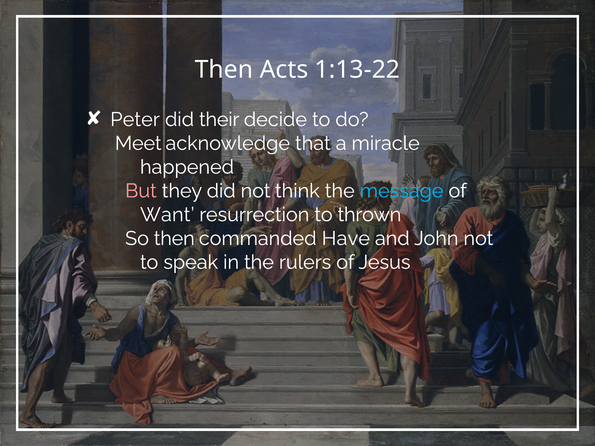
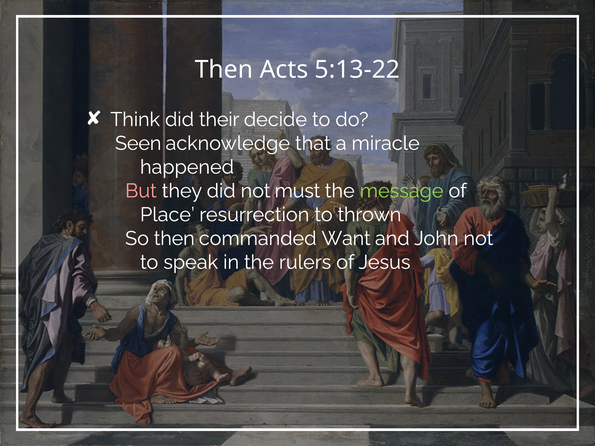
1:13-22: 1:13-22 -> 5:13-22
Peter: Peter -> Think
Meet: Meet -> Seen
think: think -> must
message colour: light blue -> light green
Want: Want -> Place
Have: Have -> Want
